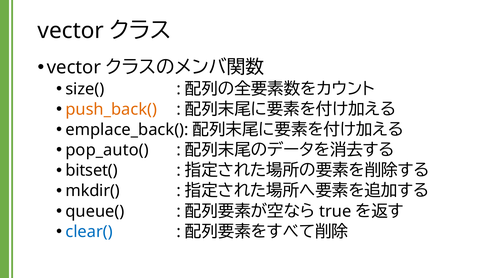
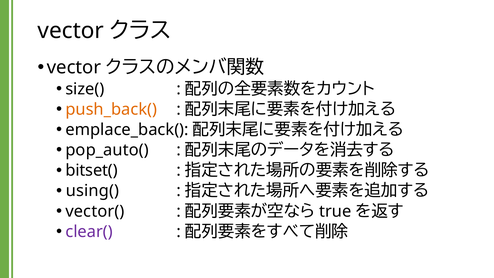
mkdir(: mkdir( -> using(
queue(: queue( -> vector(
clear( colour: blue -> purple
